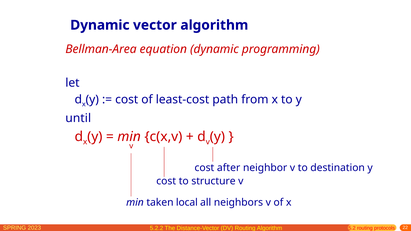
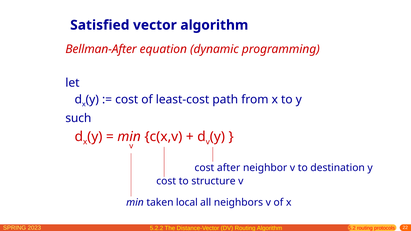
Dynamic at (100, 25): Dynamic -> Satisfied
Bellman-Area: Bellman-Area -> Bellman-After
until: until -> such
